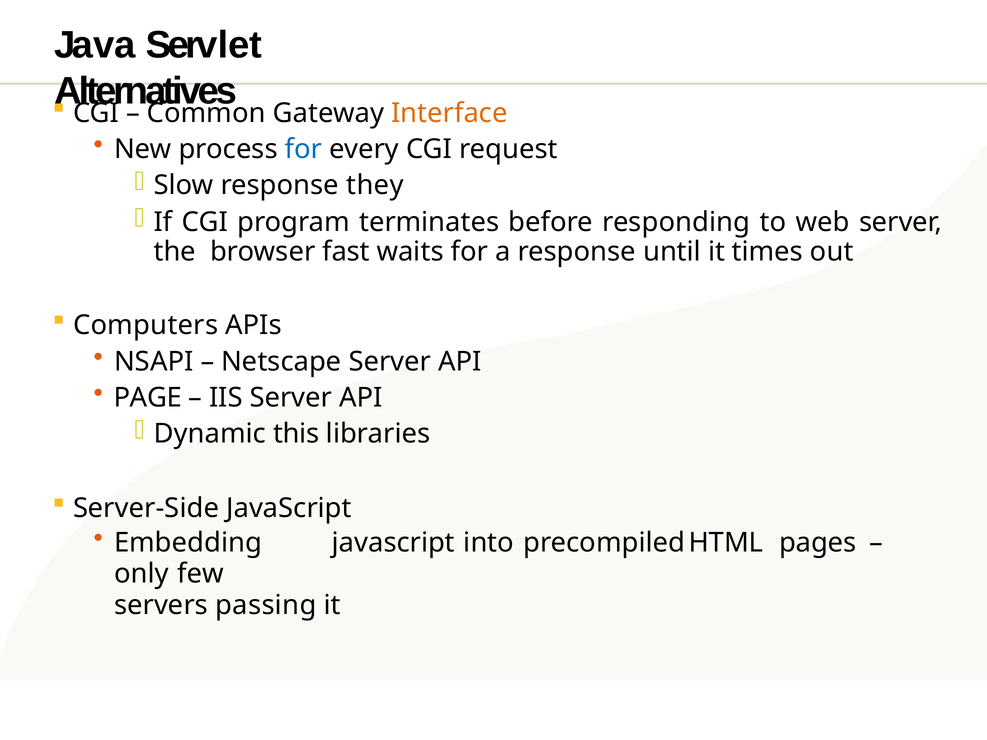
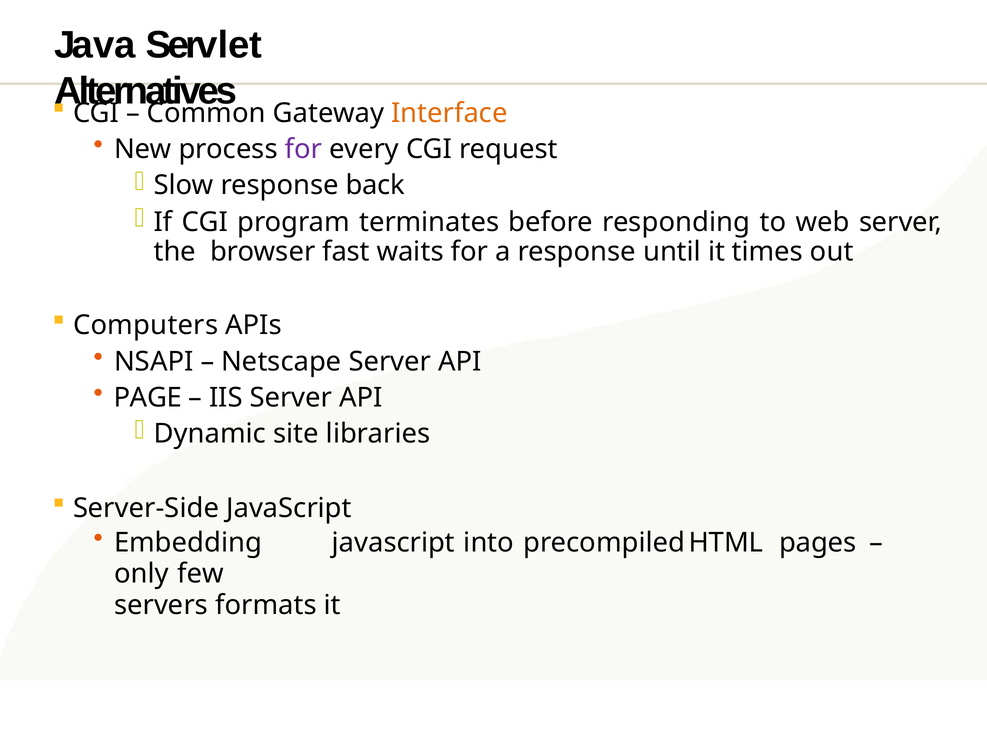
for at (304, 149) colour: blue -> purple
they: they -> back
this: this -> site
passing: passing -> formats
